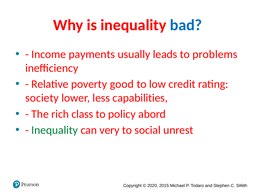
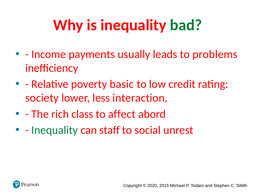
bad colour: blue -> green
good: good -> basic
capabilities: capabilities -> interaction
policy: policy -> affect
very: very -> staff
